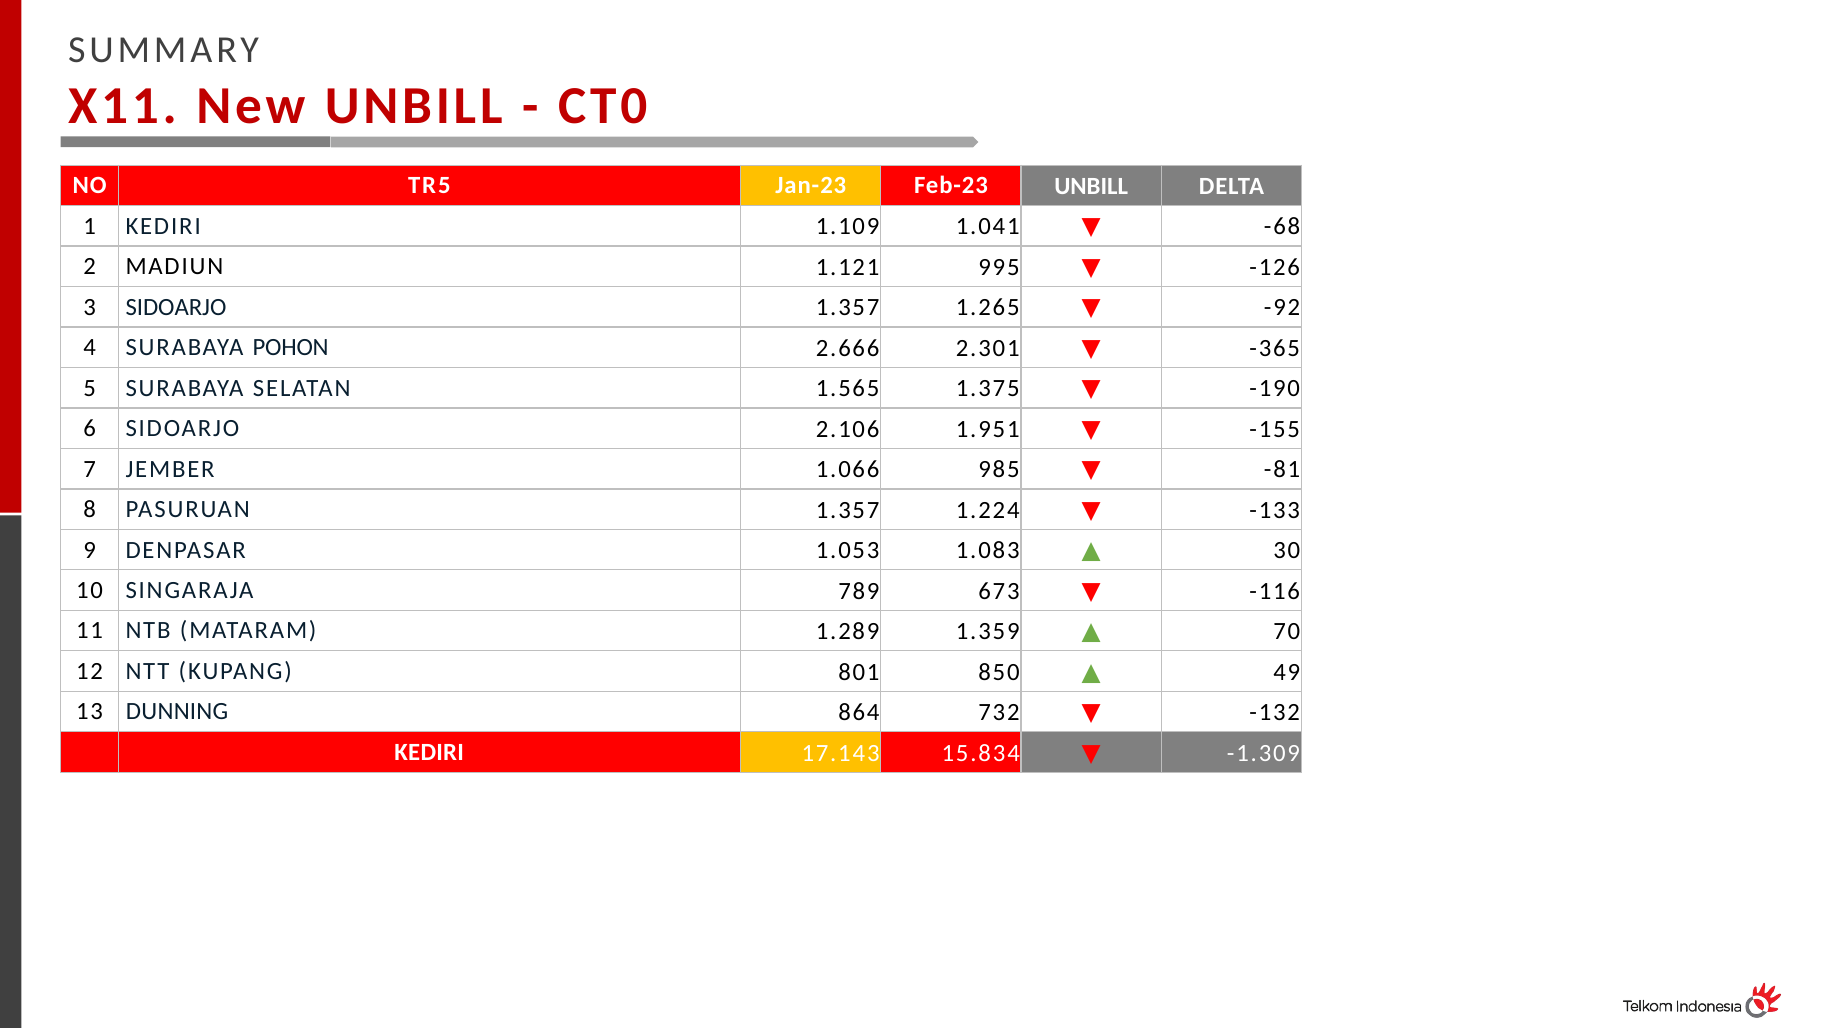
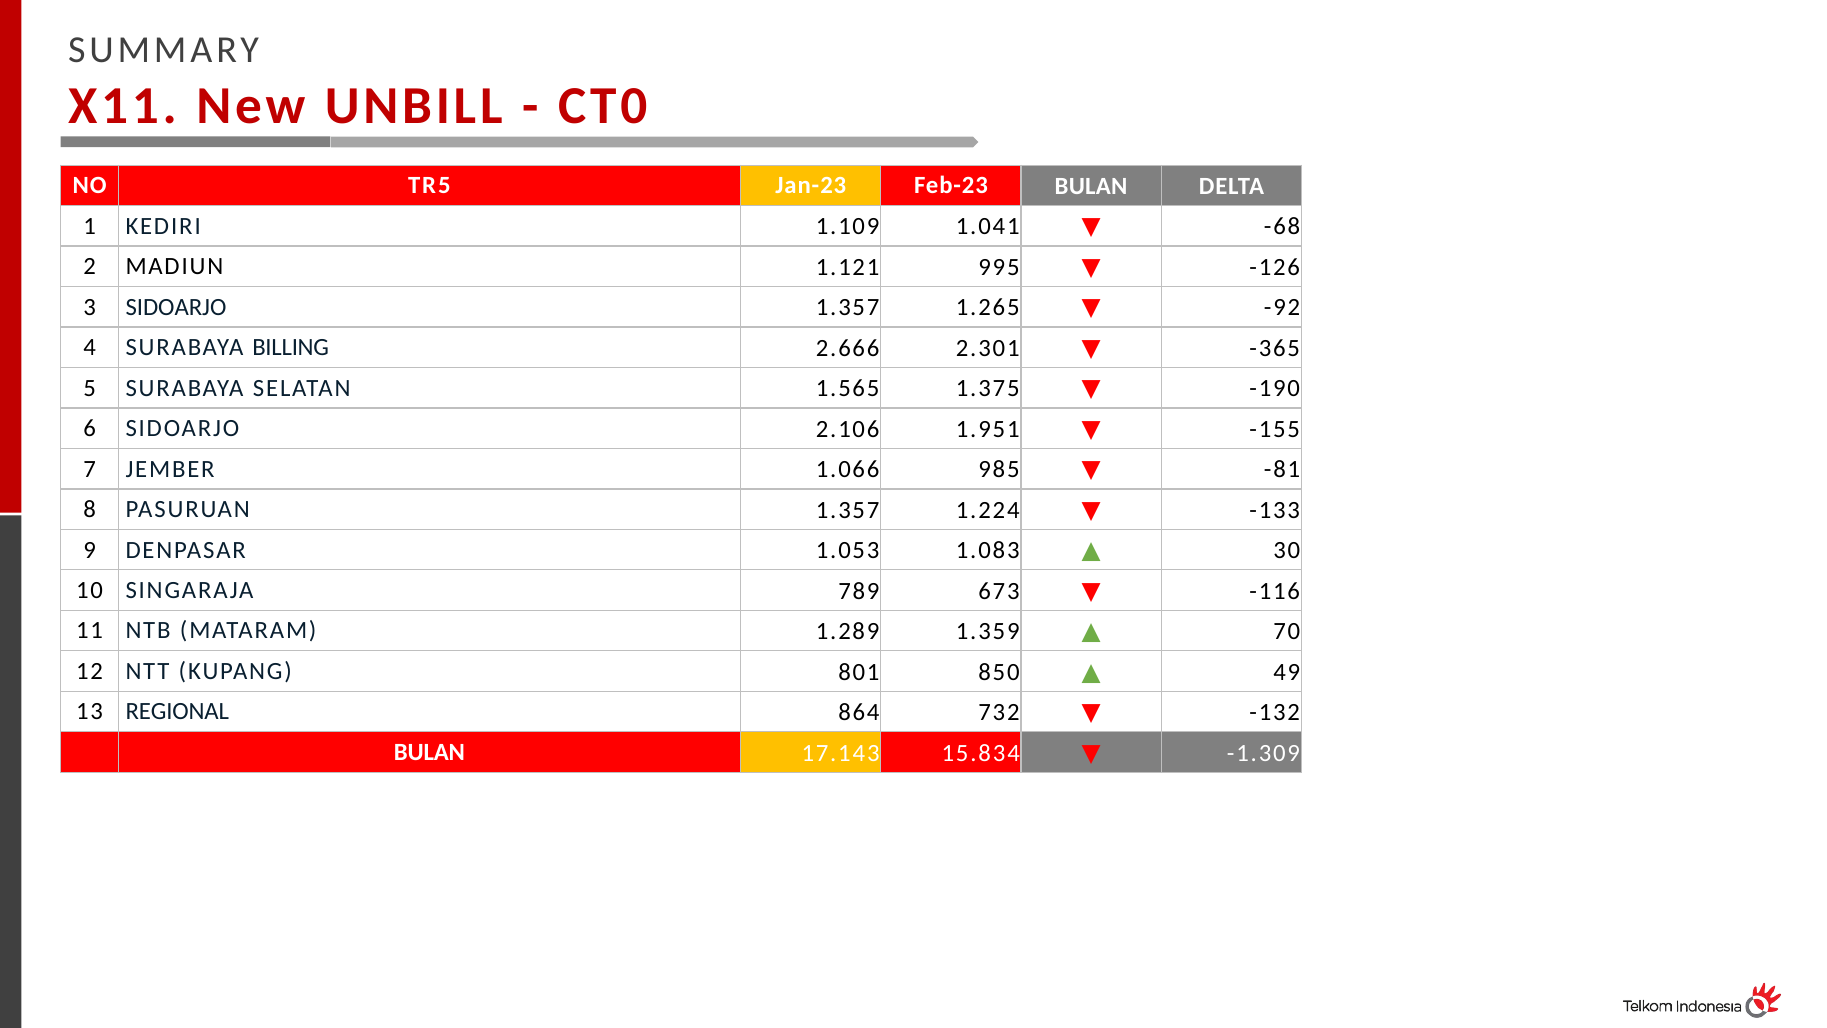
Feb-23 UNBILL: UNBILL -> BULAN
POHON: POHON -> BILLING
DUNNING: DUNNING -> REGIONAL
KEDIRI at (429, 752): KEDIRI -> BULAN
